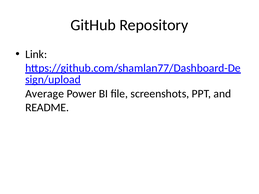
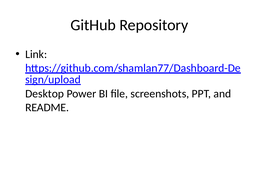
Average: Average -> Desktop
